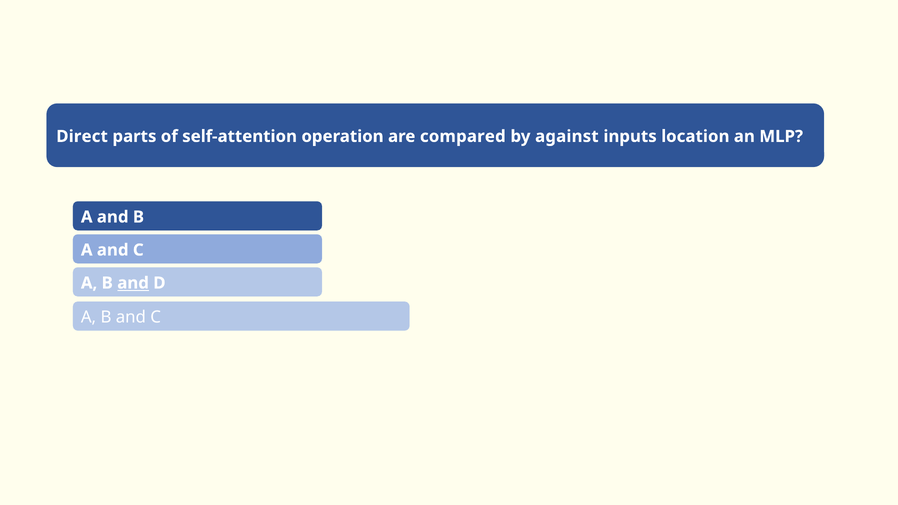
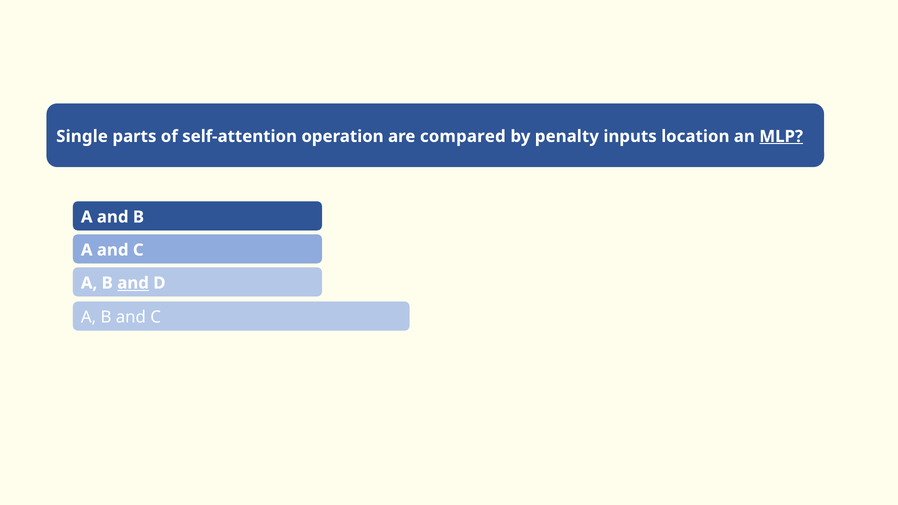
Direct: Direct -> Single
against: against -> penalty
MLP underline: none -> present
